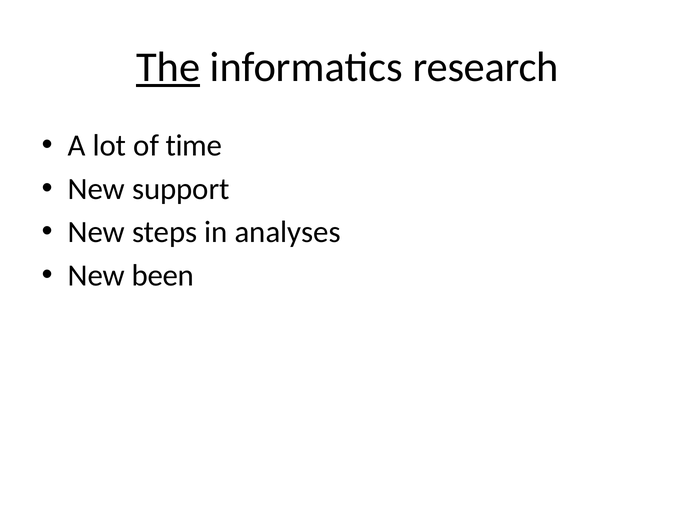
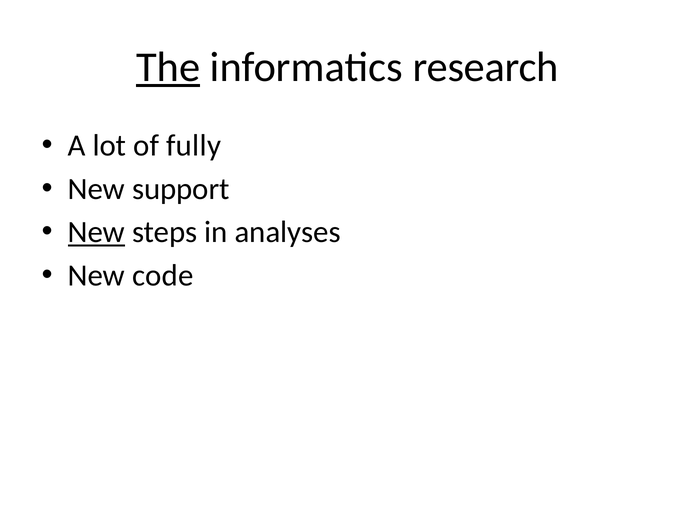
time: time -> fully
New at (96, 232) underline: none -> present
been: been -> code
